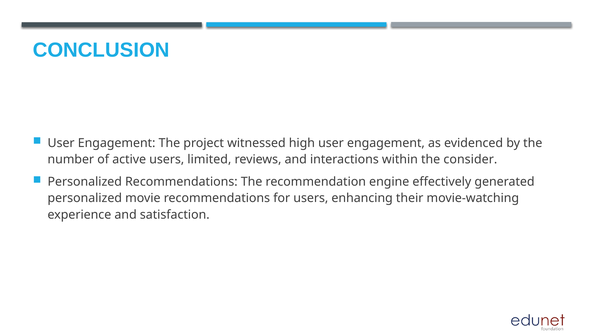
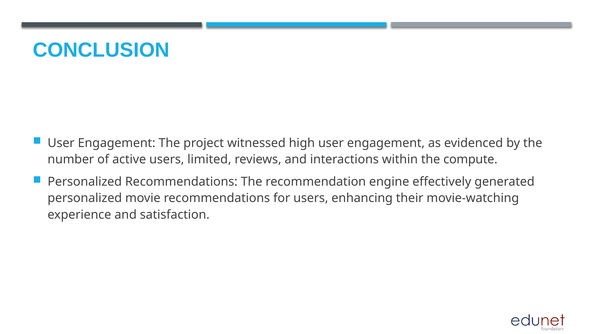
consider: consider -> compute
